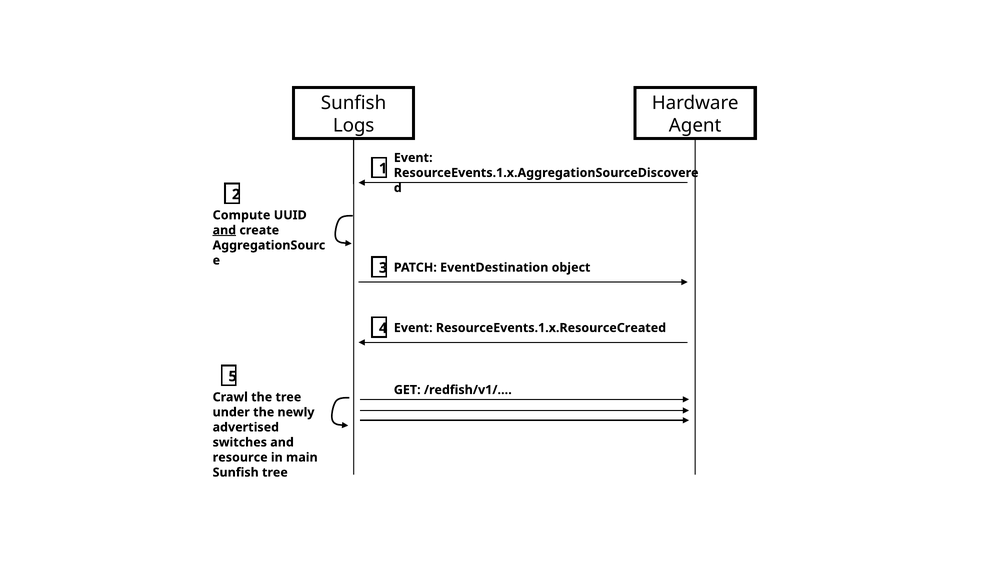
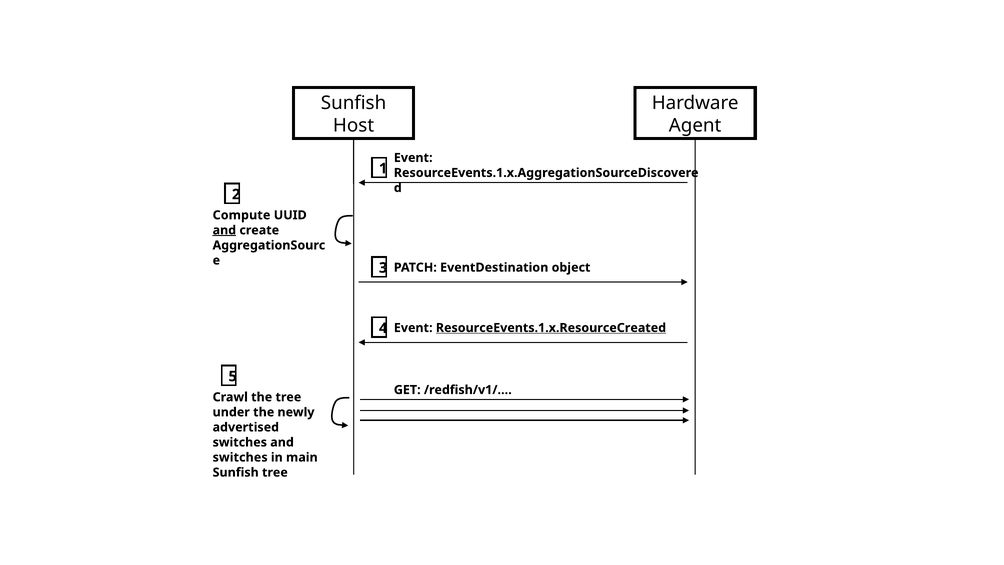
Logs: Logs -> Host
ResourceEvents.1.x.ResourceCreated underline: none -> present
resource at (240, 457): resource -> switches
